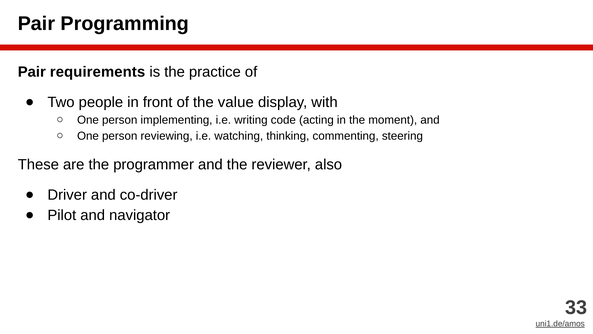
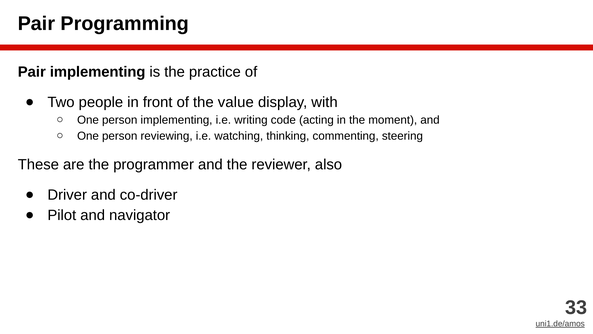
Pair requirements: requirements -> implementing
